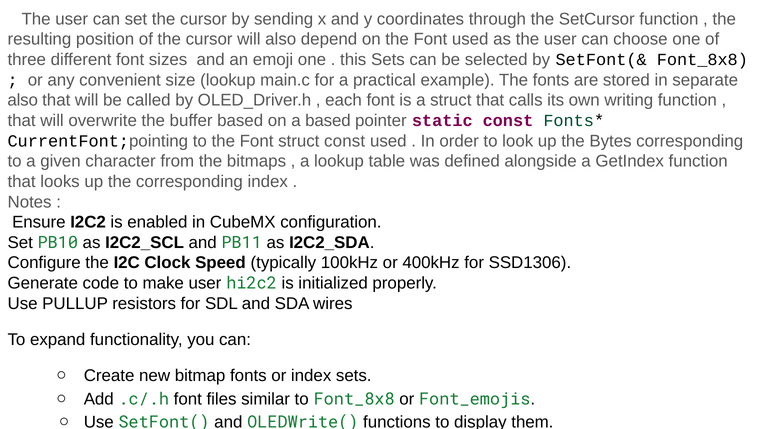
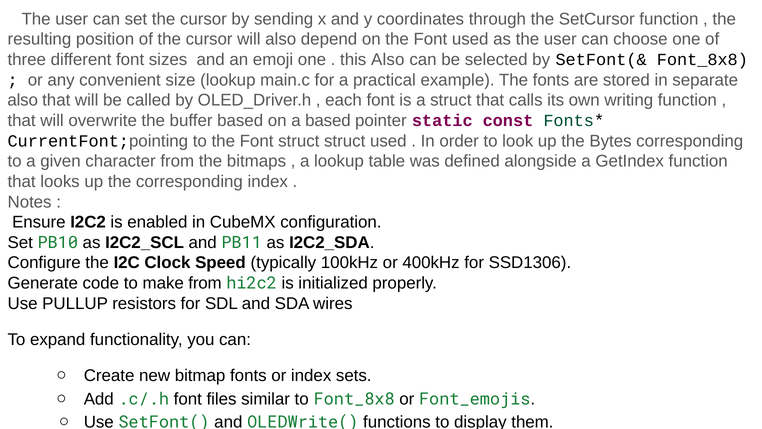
this Sets: Sets -> Also
struct const: const -> struct
make user: user -> from
